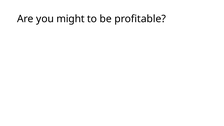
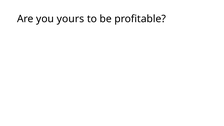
might: might -> yours
